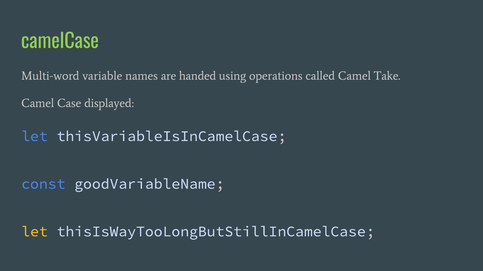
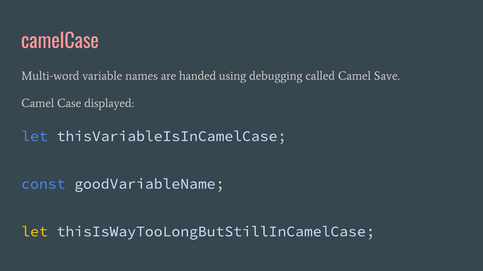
camelCase colour: light green -> pink
operations: operations -> debugging
Take: Take -> Save
